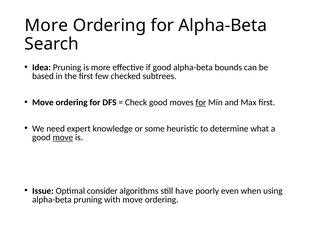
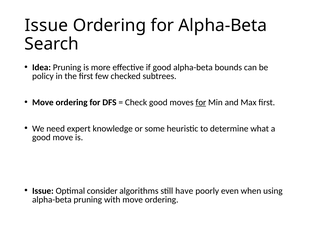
More at (46, 25): More -> Issue
based: based -> policy
move at (63, 138) underline: present -> none
